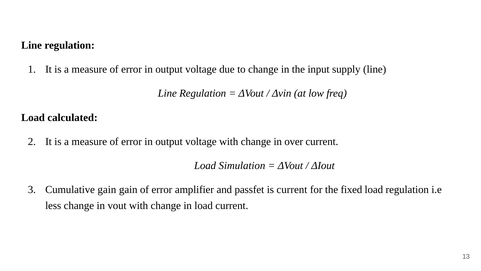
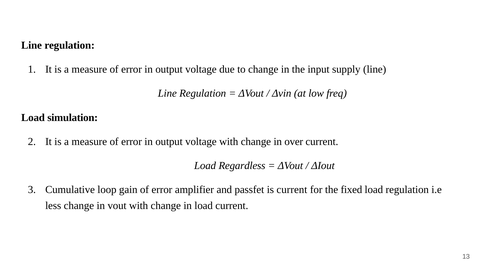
calculated: calculated -> simulation
Simulation: Simulation -> Regardless
Cumulative gain: gain -> loop
